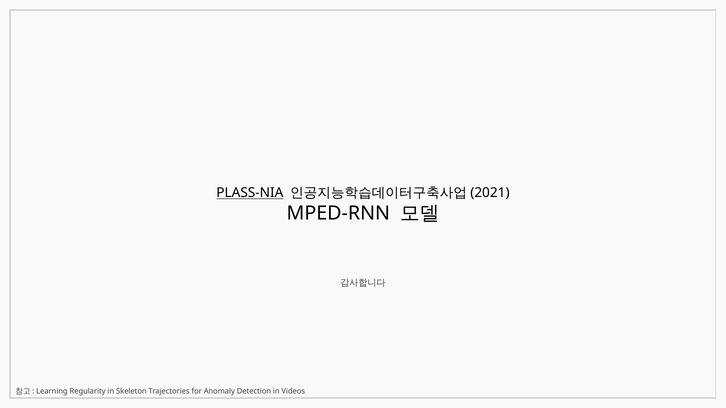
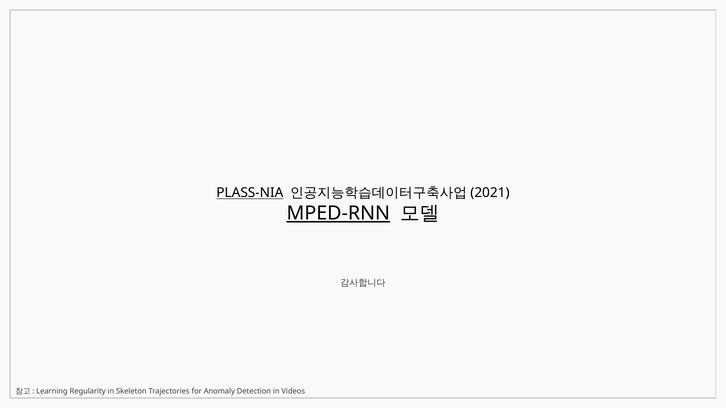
MPED-RNN underline: none -> present
